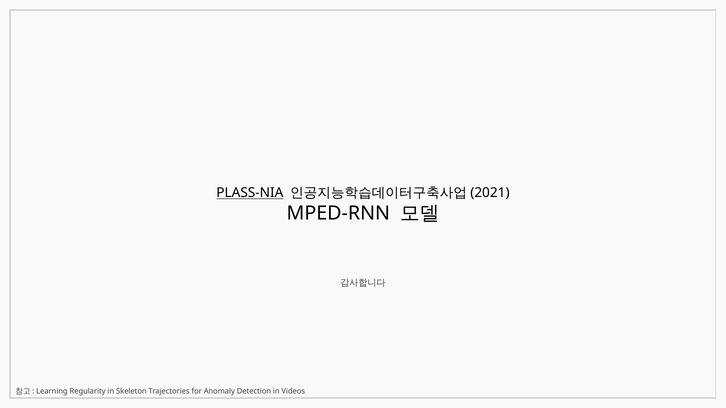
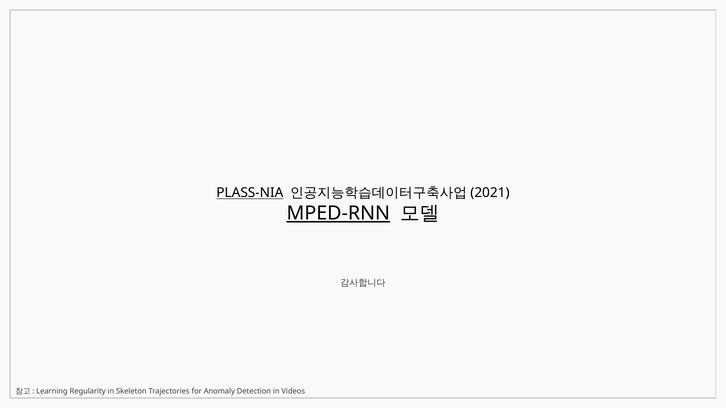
MPED-RNN underline: none -> present
